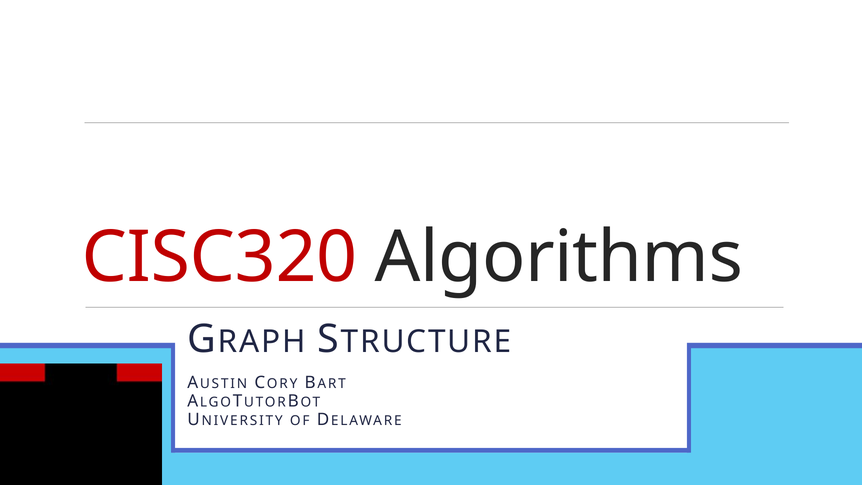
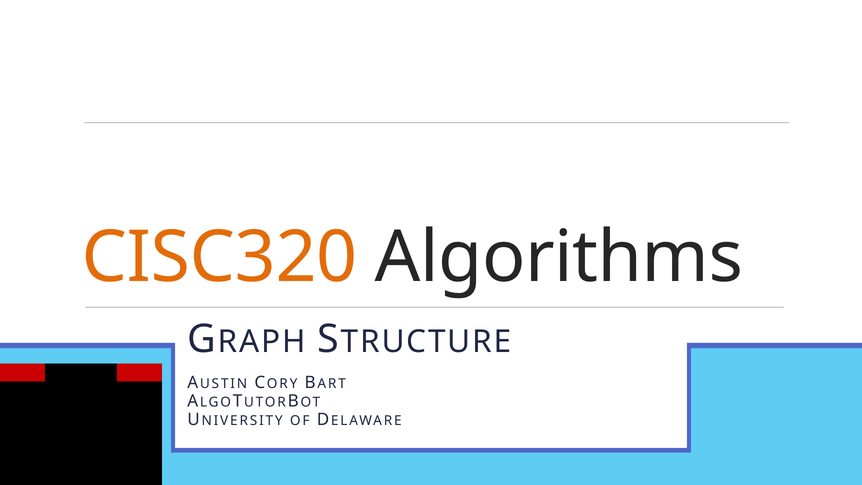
CISC320 colour: red -> orange
